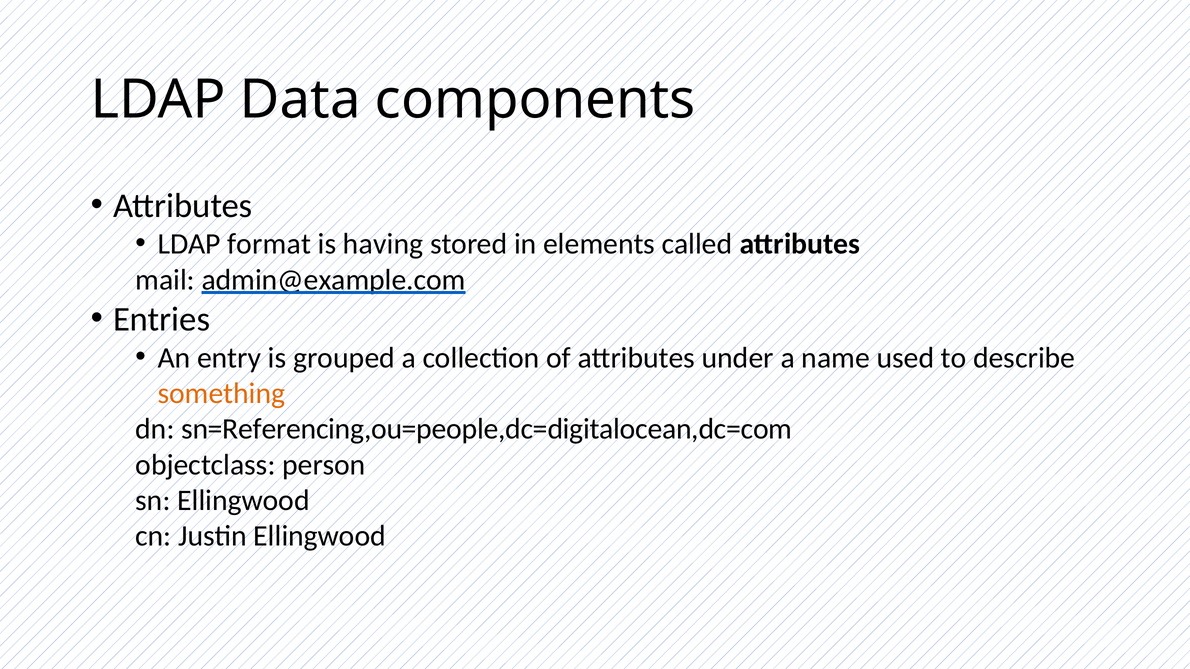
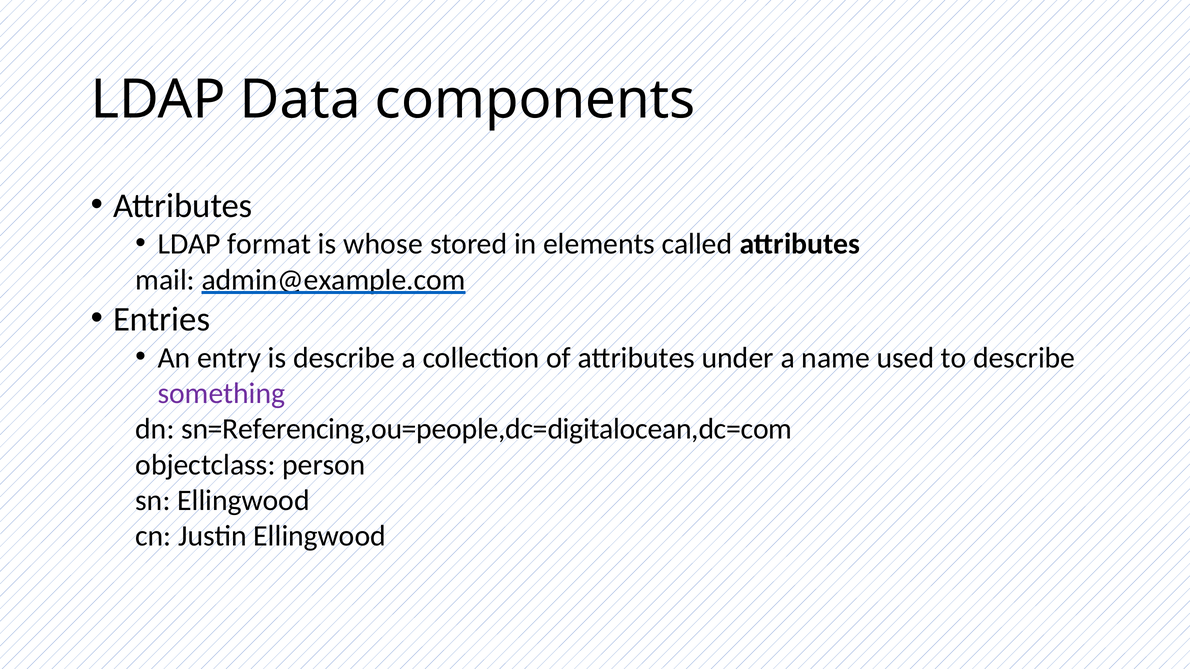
having: having -> whose
is grouped: grouped -> describe
something colour: orange -> purple
